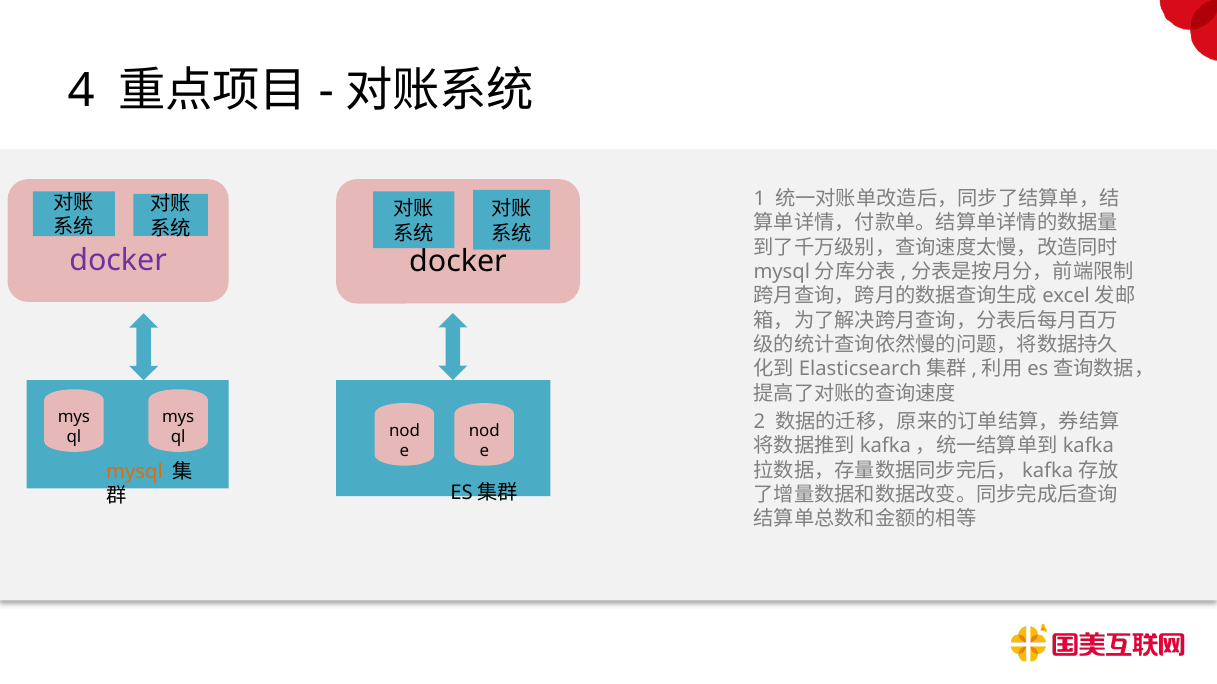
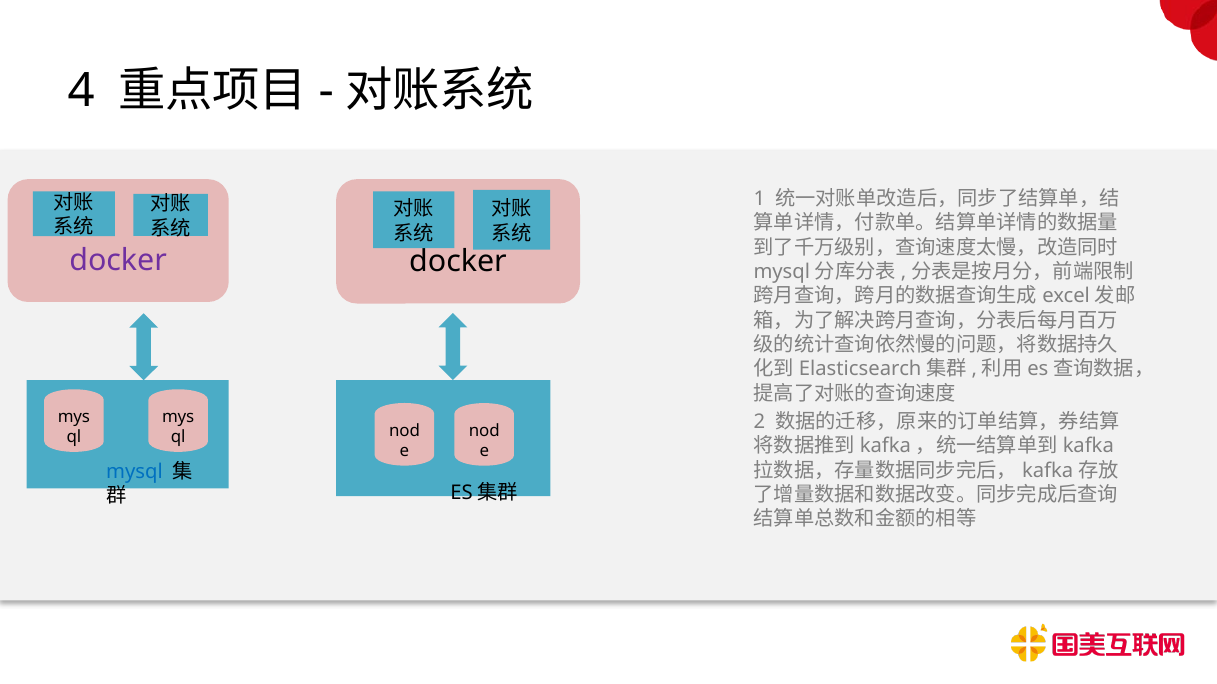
mysql colour: orange -> blue
